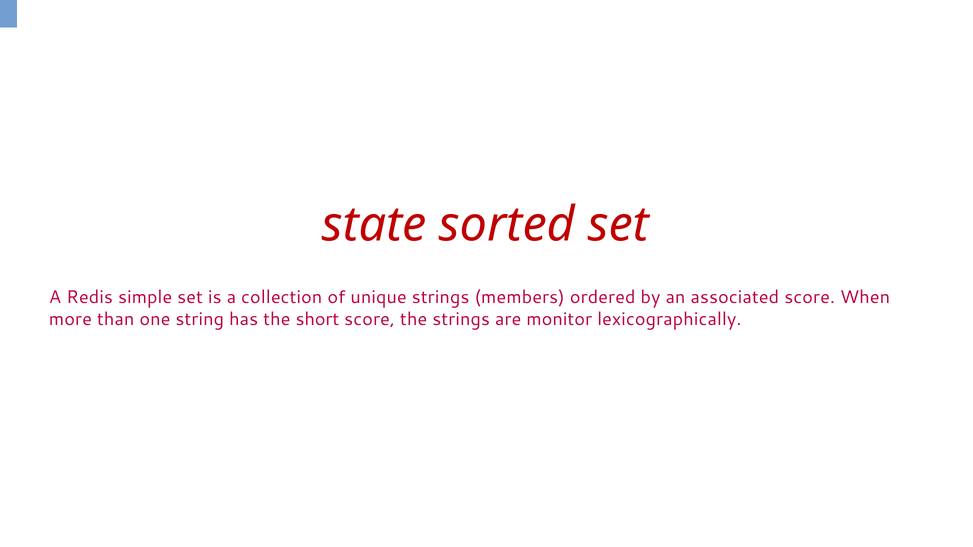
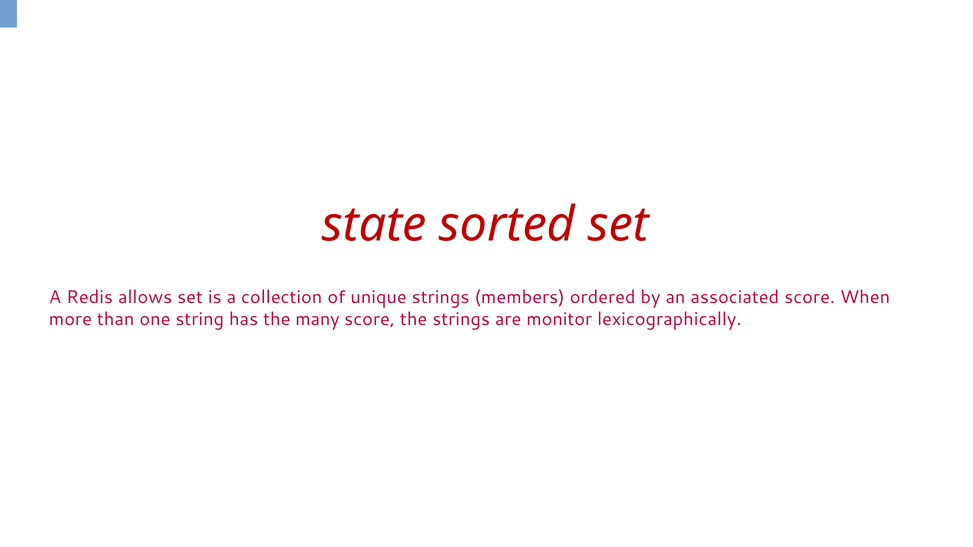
simple: simple -> allows
short: short -> many
